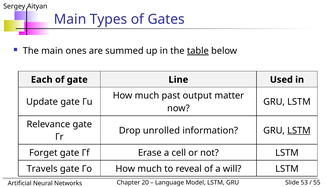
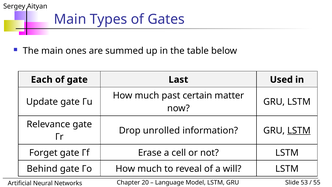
table underline: present -> none
Line: Line -> Last
output: output -> certain
Travels: Travels -> Behind
